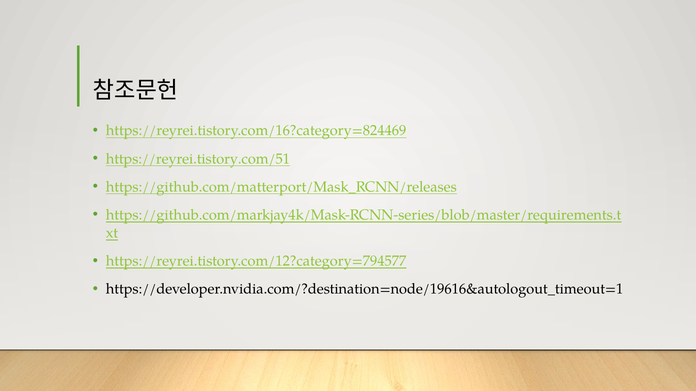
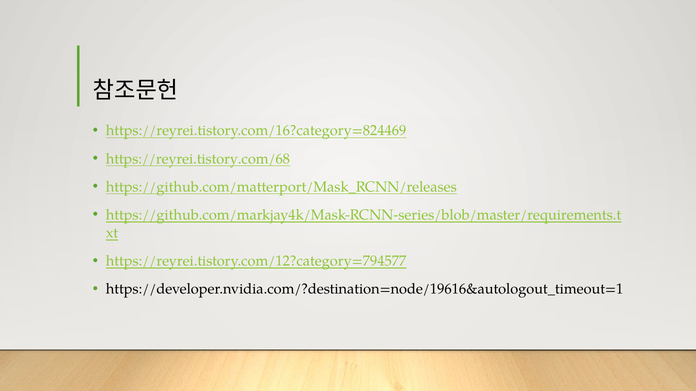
https://reyrei.tistory.com/51: https://reyrei.tistory.com/51 -> https://reyrei.tistory.com/68
